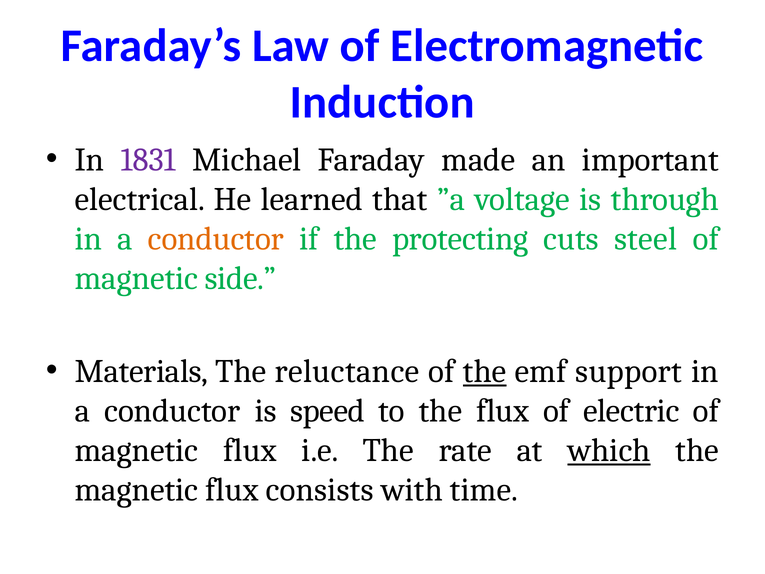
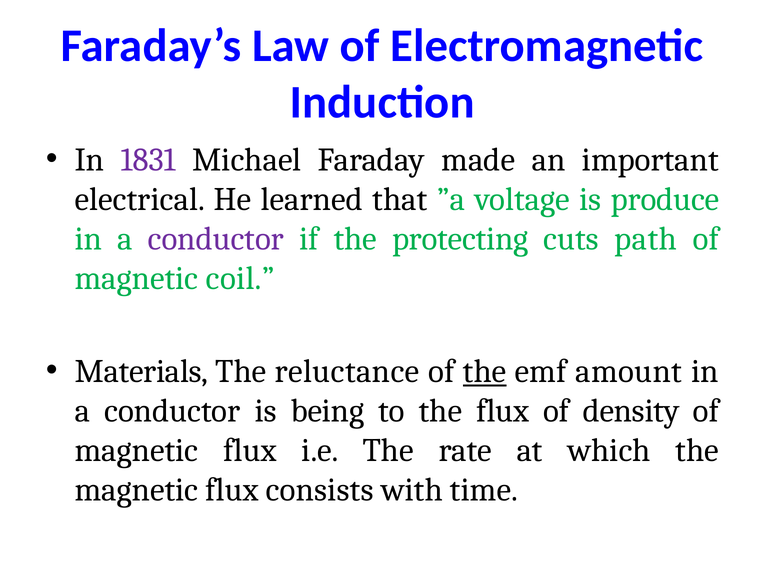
through: through -> produce
conductor at (216, 239) colour: orange -> purple
steel: steel -> path
side: side -> coil
support: support -> amount
speed: speed -> being
electric: electric -> density
which underline: present -> none
